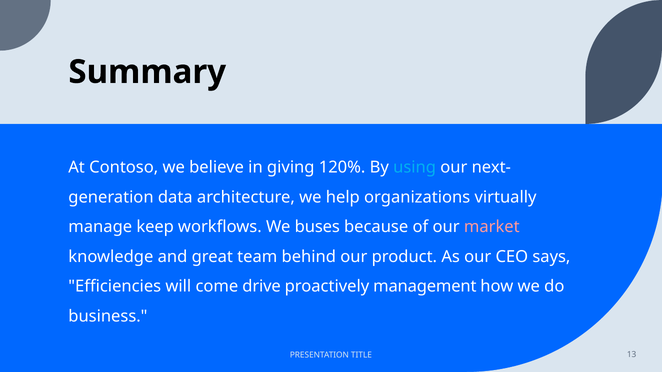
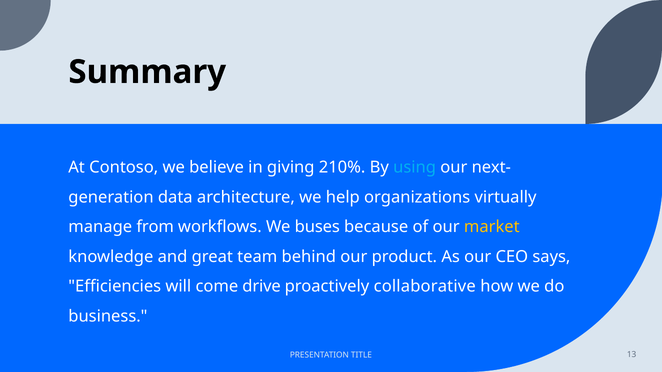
120%: 120% -> 210%
keep: keep -> from
market colour: pink -> yellow
management: management -> collaborative
